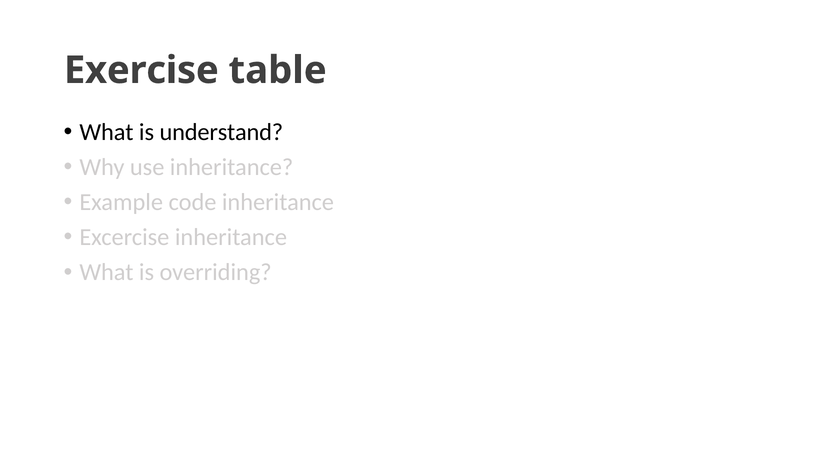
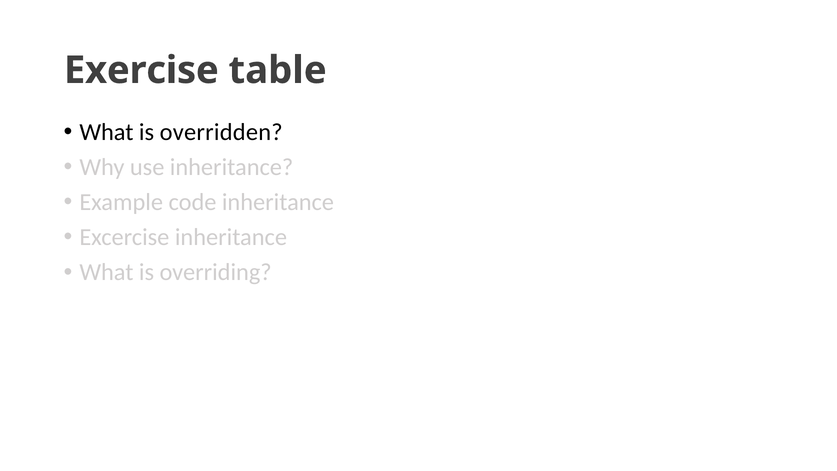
understand: understand -> overridden
